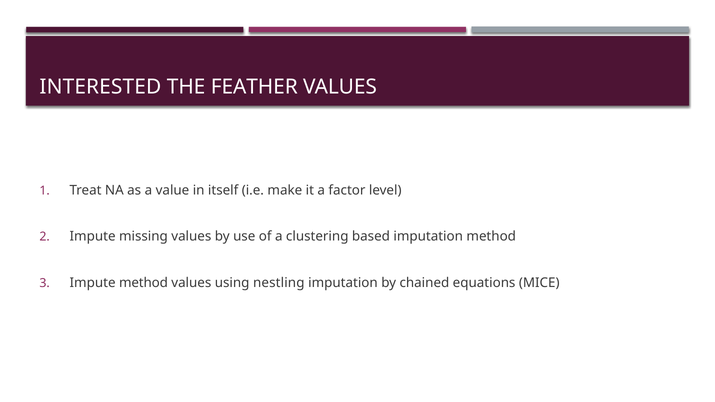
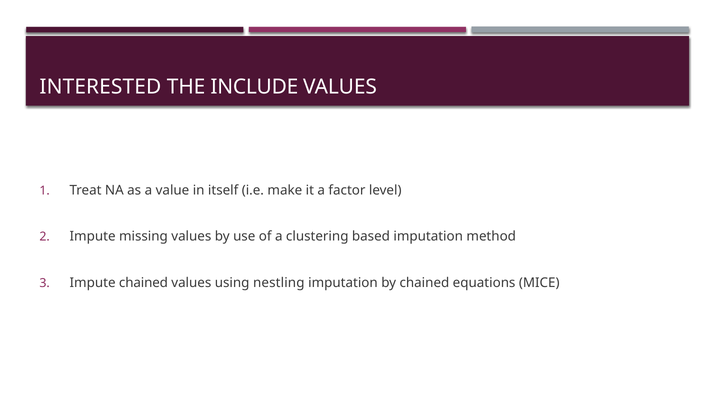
FEATHER: FEATHER -> INCLUDE
Impute method: method -> chained
